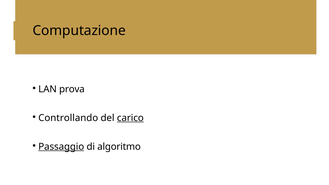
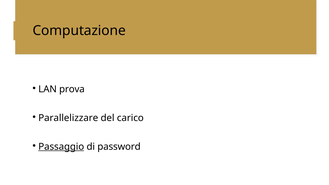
Controllando: Controllando -> Parallelizzare
carico underline: present -> none
algoritmo: algoritmo -> password
